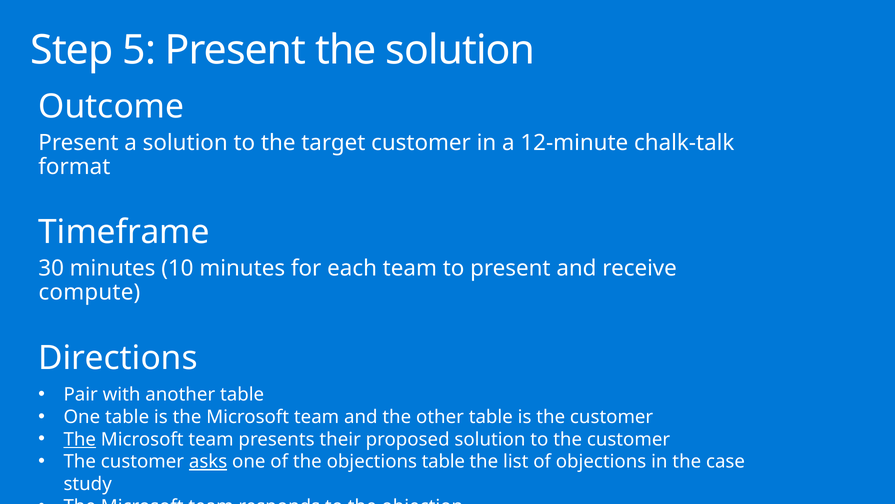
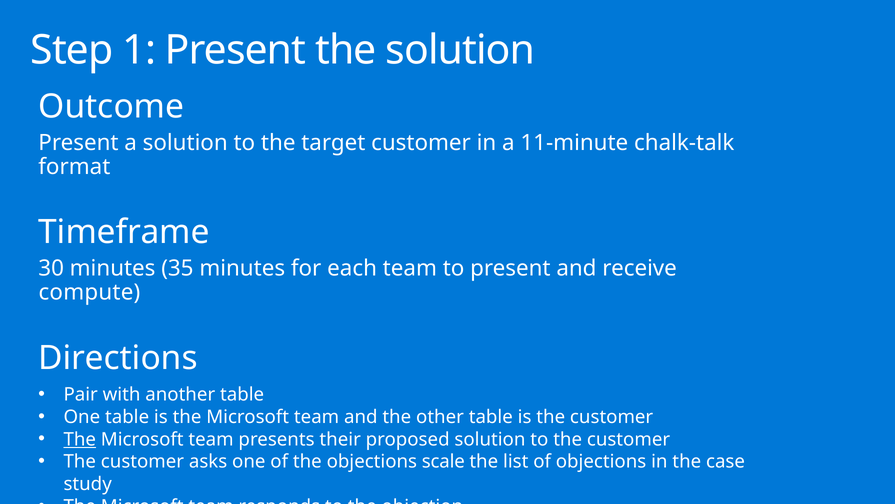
5: 5 -> 1
12-minute: 12-minute -> 11-minute
10: 10 -> 35
asks underline: present -> none
objections table: table -> scale
